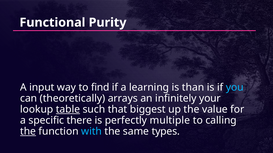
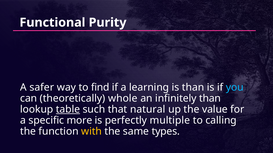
input: input -> safer
arrays: arrays -> whole
infinitely your: your -> than
biggest: biggest -> natural
there: there -> more
the at (28, 132) underline: present -> none
with colour: light blue -> yellow
